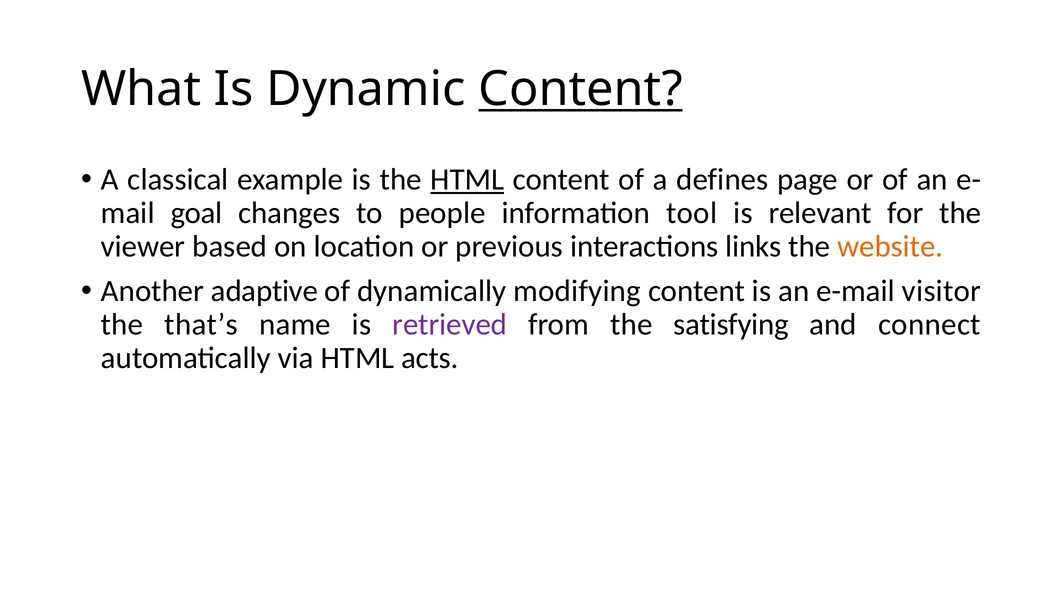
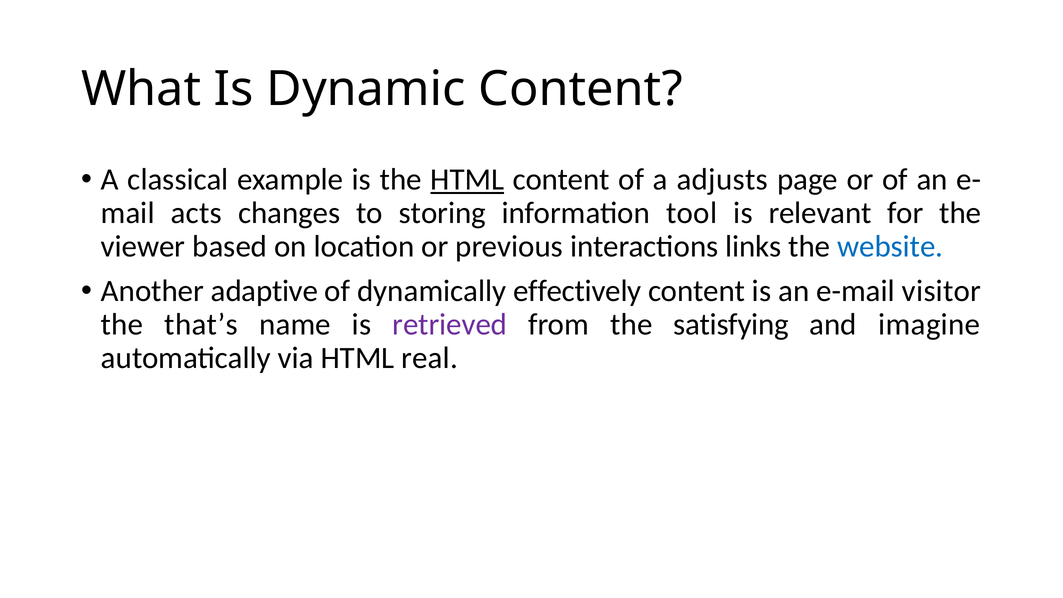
Content at (581, 89) underline: present -> none
defines: defines -> adjusts
goal: goal -> acts
people: people -> storing
website colour: orange -> blue
modifying: modifying -> effectively
connect: connect -> imagine
acts: acts -> real
